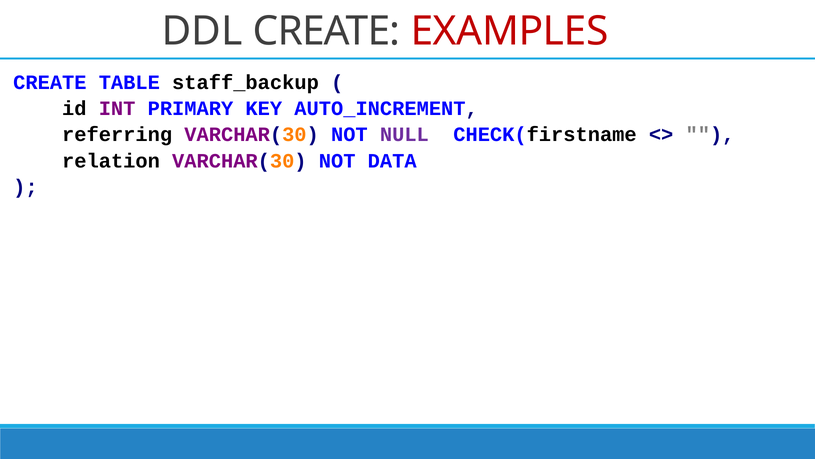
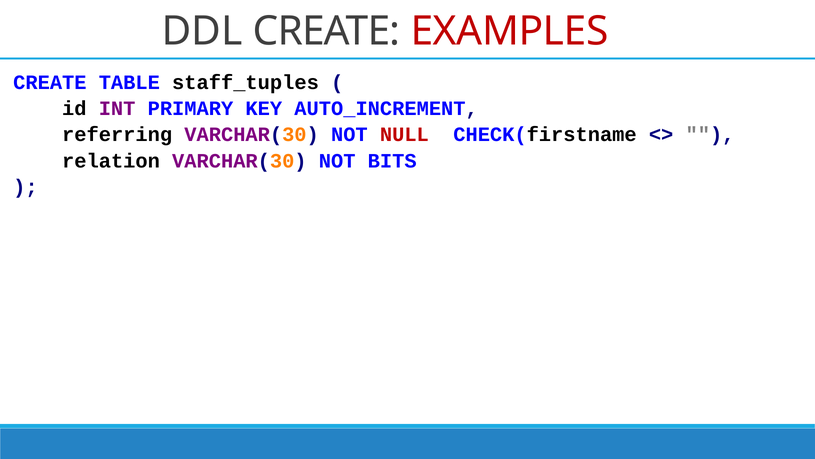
staff_backup: staff_backup -> staff_tuples
NULL colour: purple -> red
DATA: DATA -> BITS
